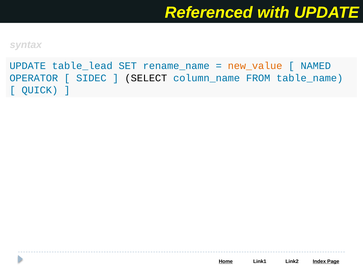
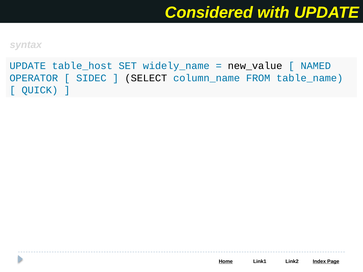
Referenced: Referenced -> Considered
table_lead: table_lead -> table_host
rename_name: rename_name -> widely_name
new_value colour: orange -> black
